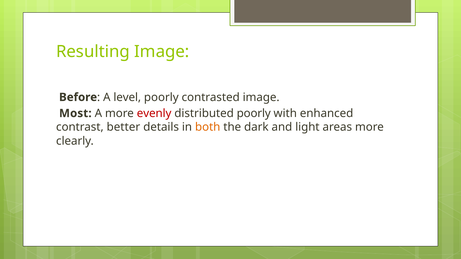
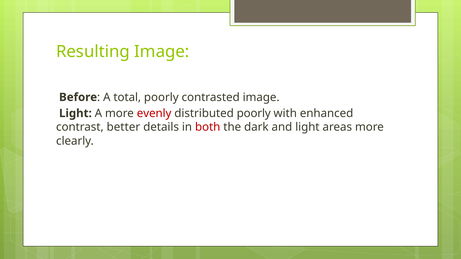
level: level -> total
Most at (75, 113): Most -> Light
both colour: orange -> red
